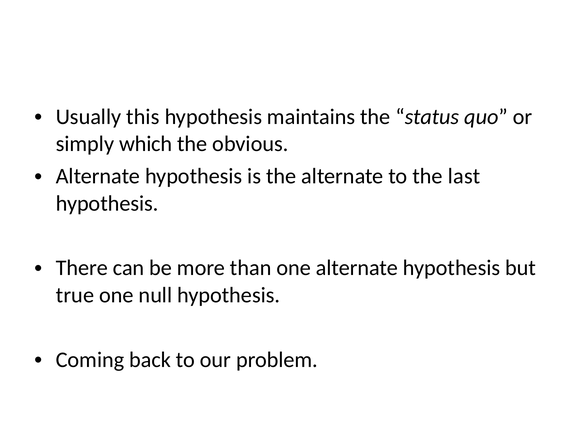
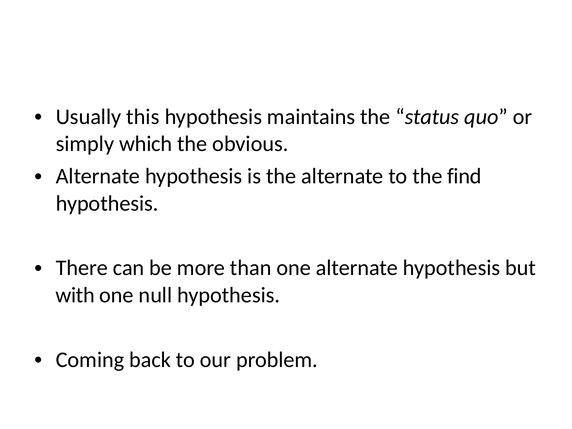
last: last -> find
true: true -> with
